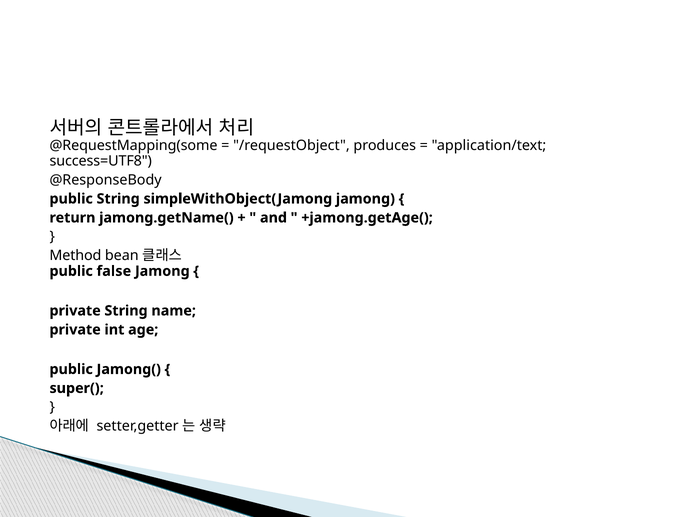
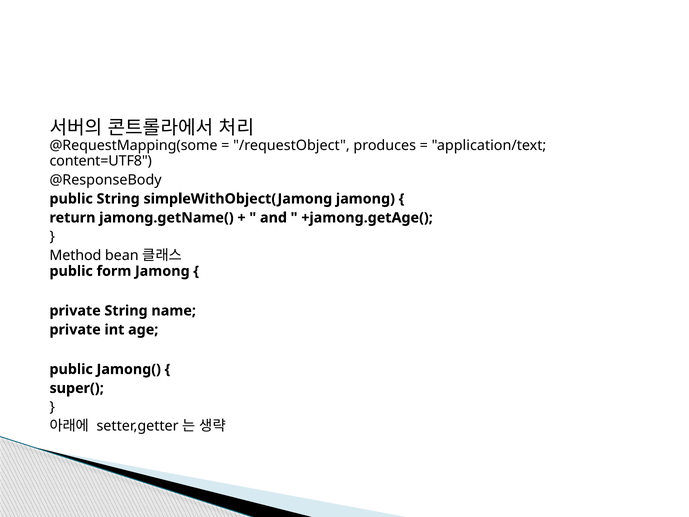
success=UTF8: success=UTF8 -> content=UTF8
false: false -> form
